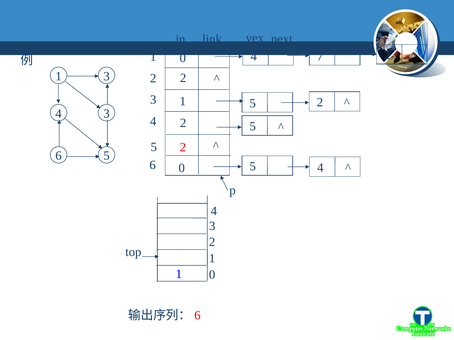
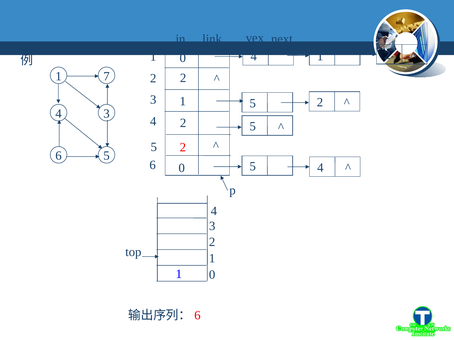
7 at (320, 56): 7 -> 1
1 3: 3 -> 7
